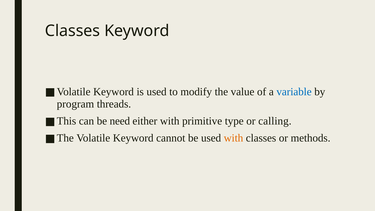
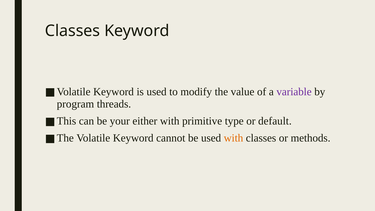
variable colour: blue -> purple
need: need -> your
calling: calling -> default
